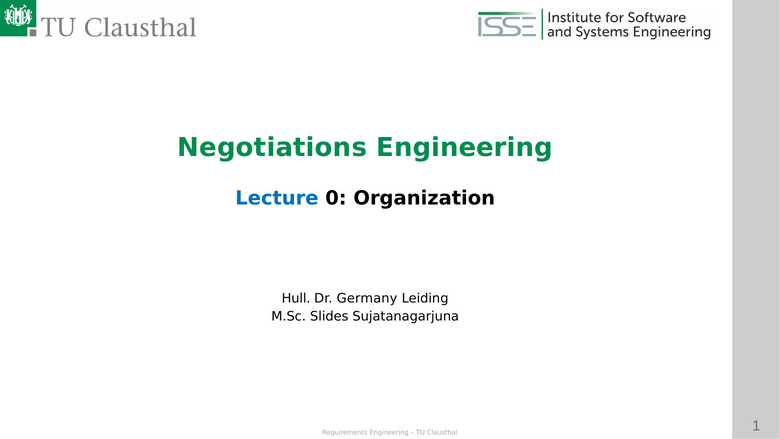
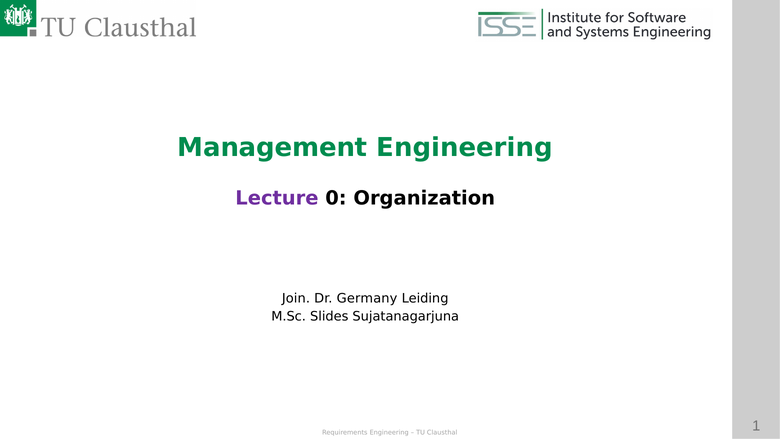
Negotiations: Negotiations -> Management
Lecture colour: blue -> purple
Hull: Hull -> Join
